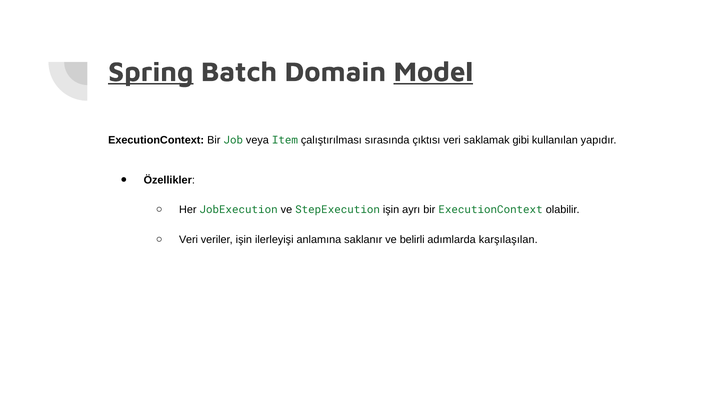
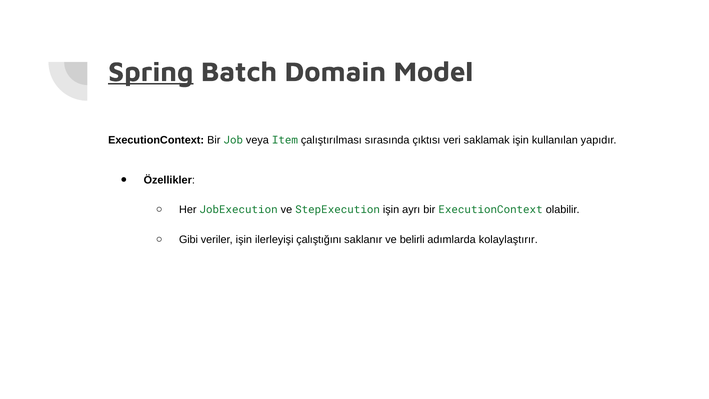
Model underline: present -> none
saklamak gibi: gibi -> işin
Veri at (188, 240): Veri -> Gibi
anlamına: anlamına -> çalıştığını
karşılaşılan: karşılaşılan -> kolaylaştırır
